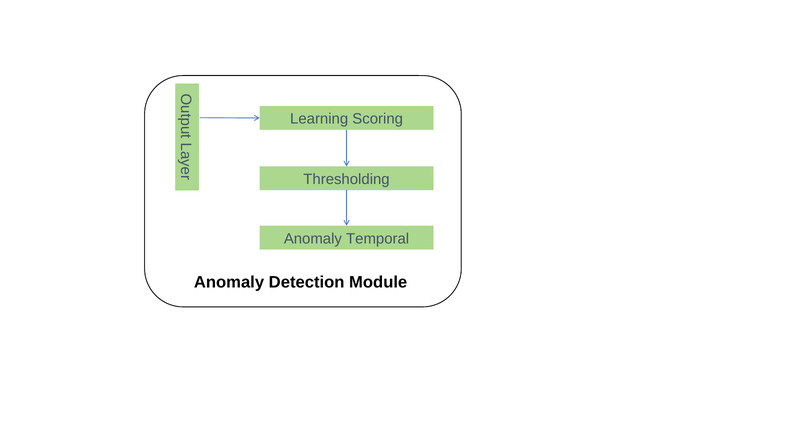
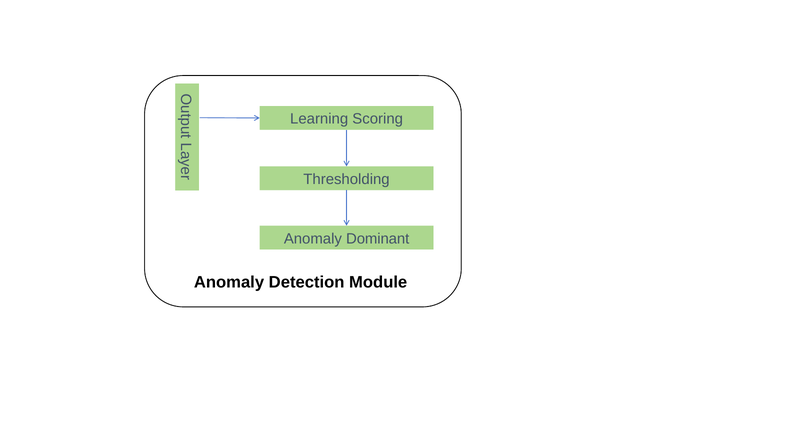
Temporal: Temporal -> Dominant
